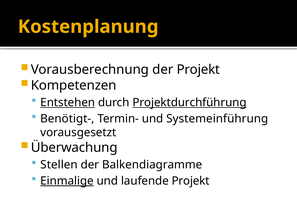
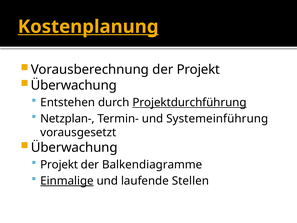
Kostenplanung underline: none -> present
Kompetenzen at (74, 85): Kompetenzen -> Überwachung
Entstehen underline: present -> none
Benötigt-: Benötigt- -> Netzplan-
Stellen at (59, 164): Stellen -> Projekt
laufende Projekt: Projekt -> Stellen
